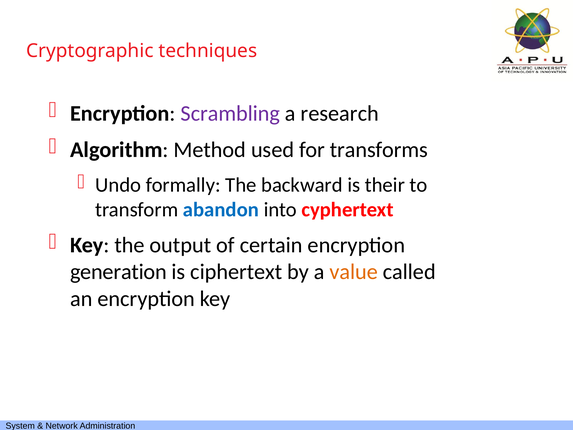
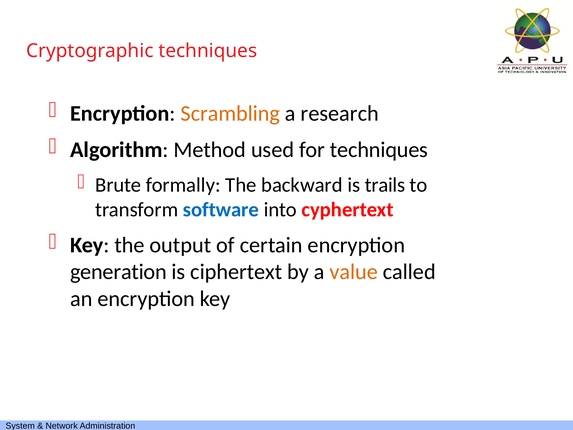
Scrambling colour: purple -> orange
for transforms: transforms -> techniques
Undo: Undo -> Brute
their: their -> trails
abandon: abandon -> software
